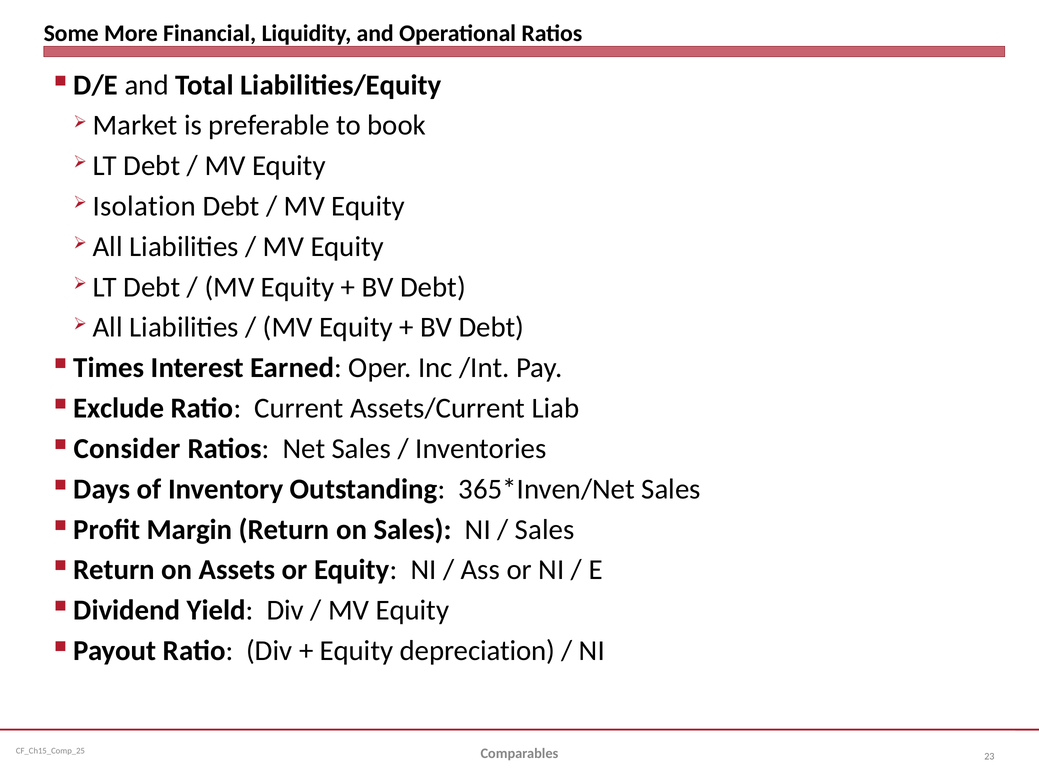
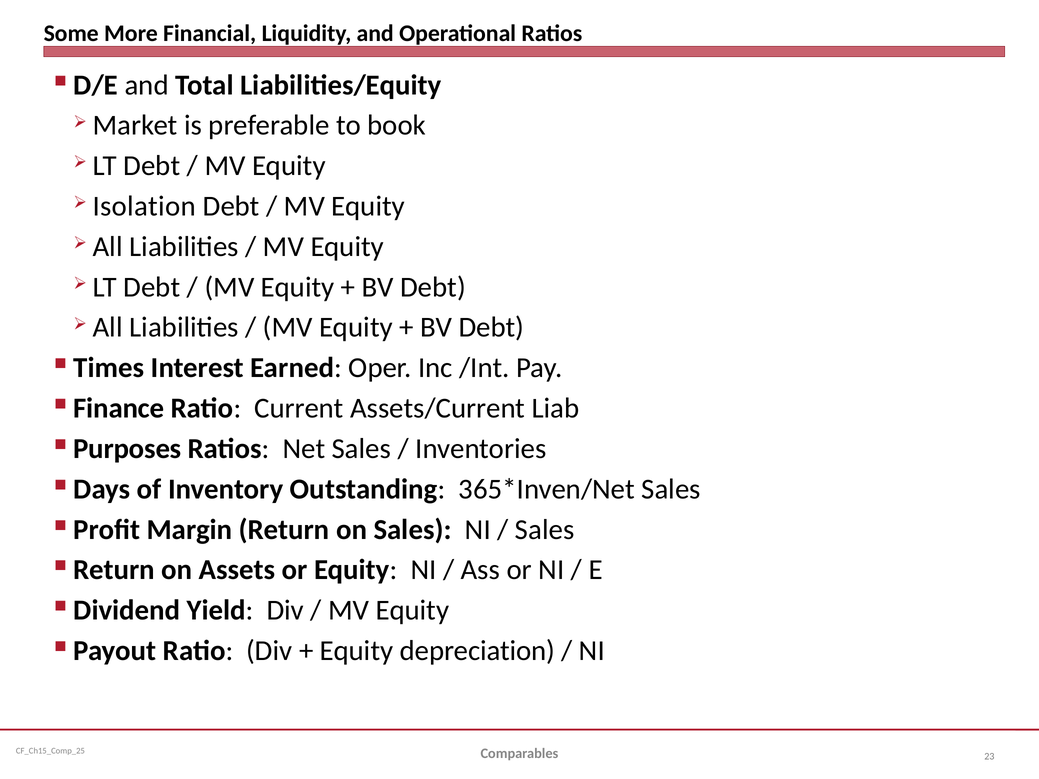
Exclude: Exclude -> Finance
Consider: Consider -> Purposes
